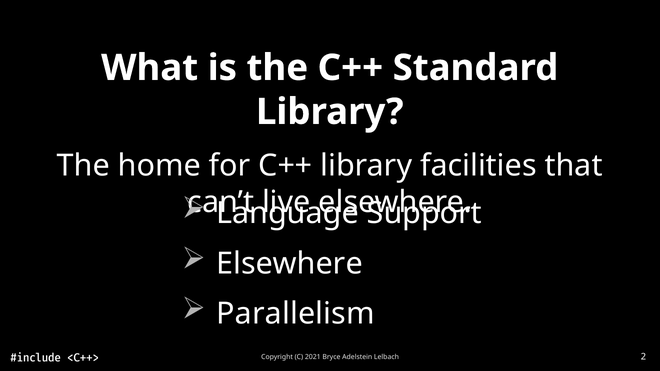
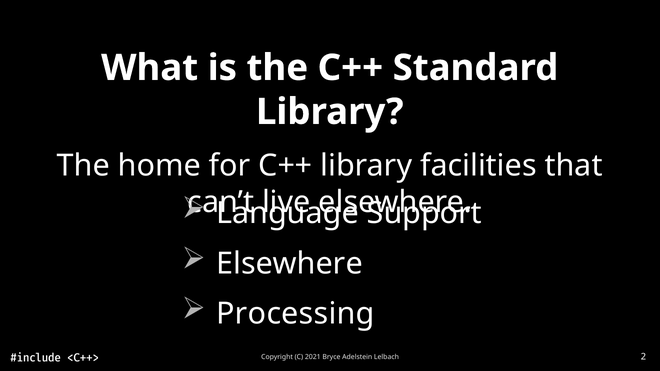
Parallelism: Parallelism -> Processing
